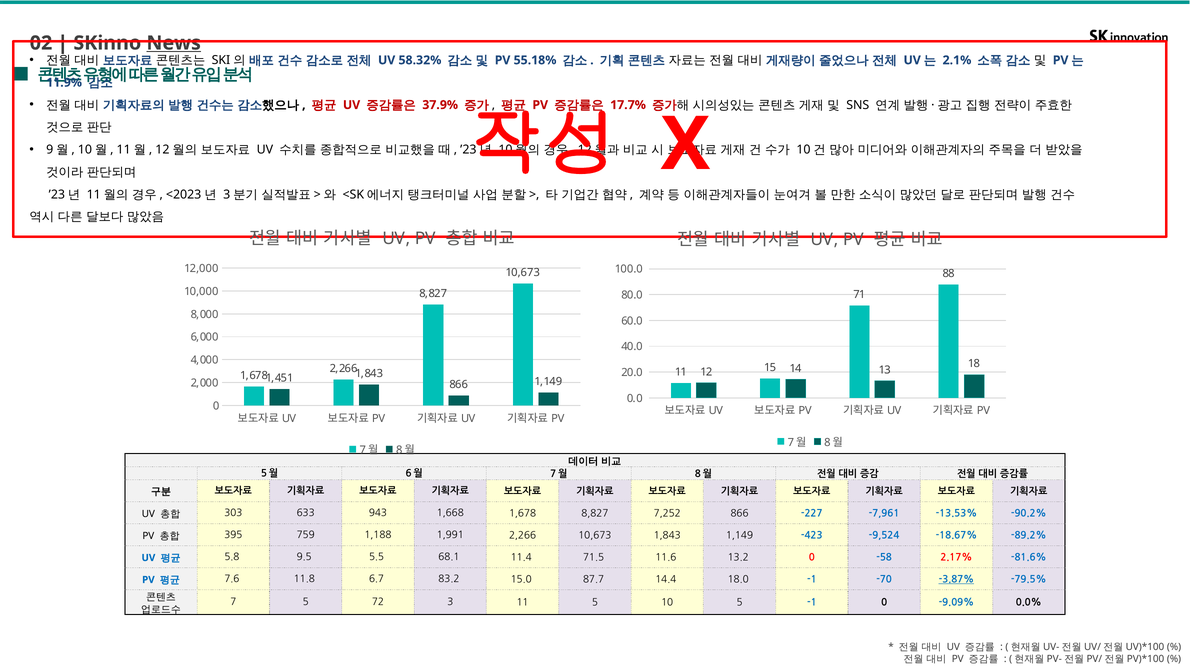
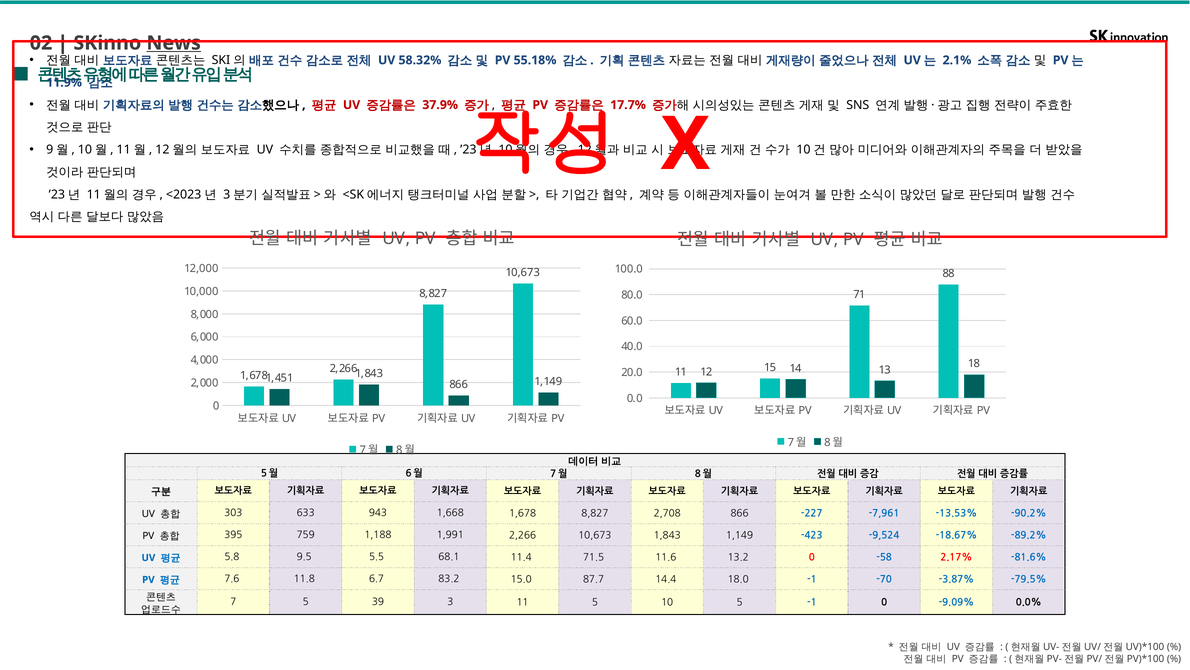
7,252: 7,252 -> 2,708
-3.87% underline: present -> none
72: 72 -> 39
